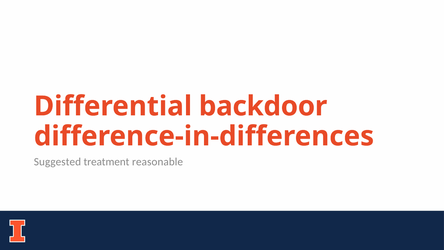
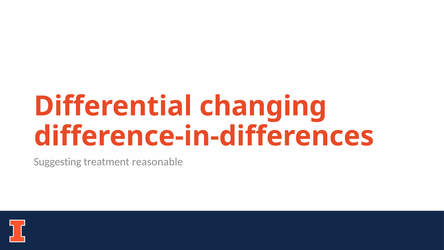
backdoor: backdoor -> changing
Suggested: Suggested -> Suggesting
